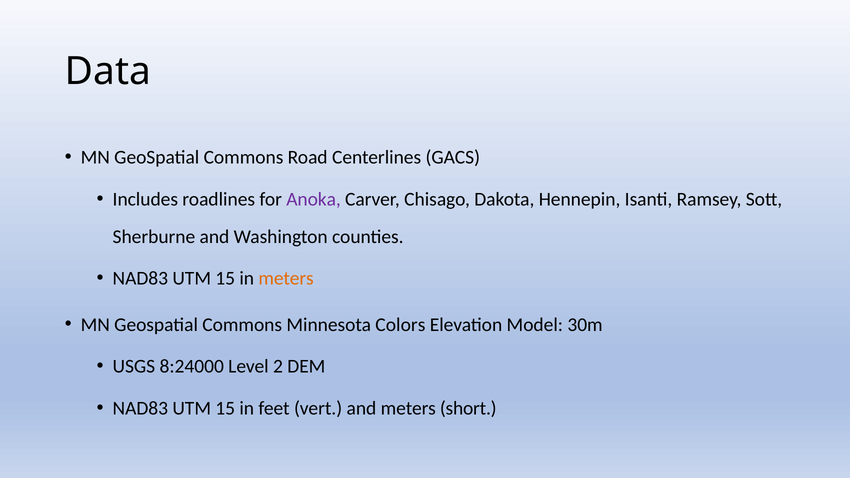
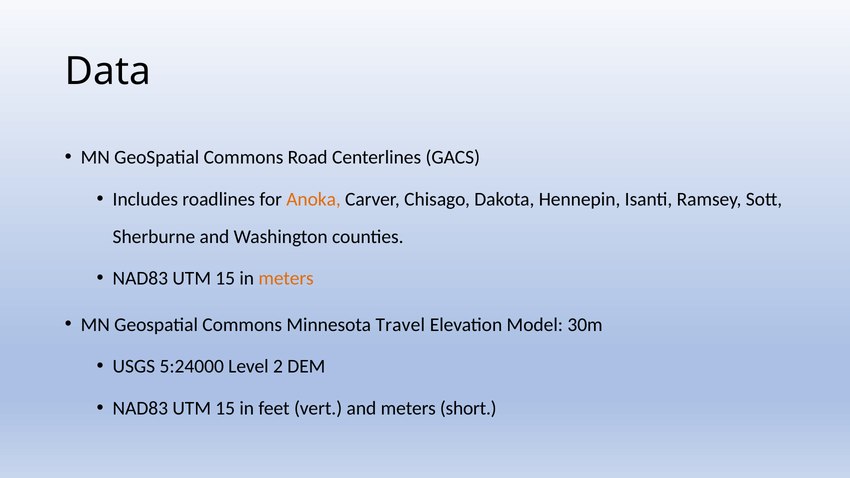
Anoka colour: purple -> orange
Colors: Colors -> Travel
8:24000: 8:24000 -> 5:24000
